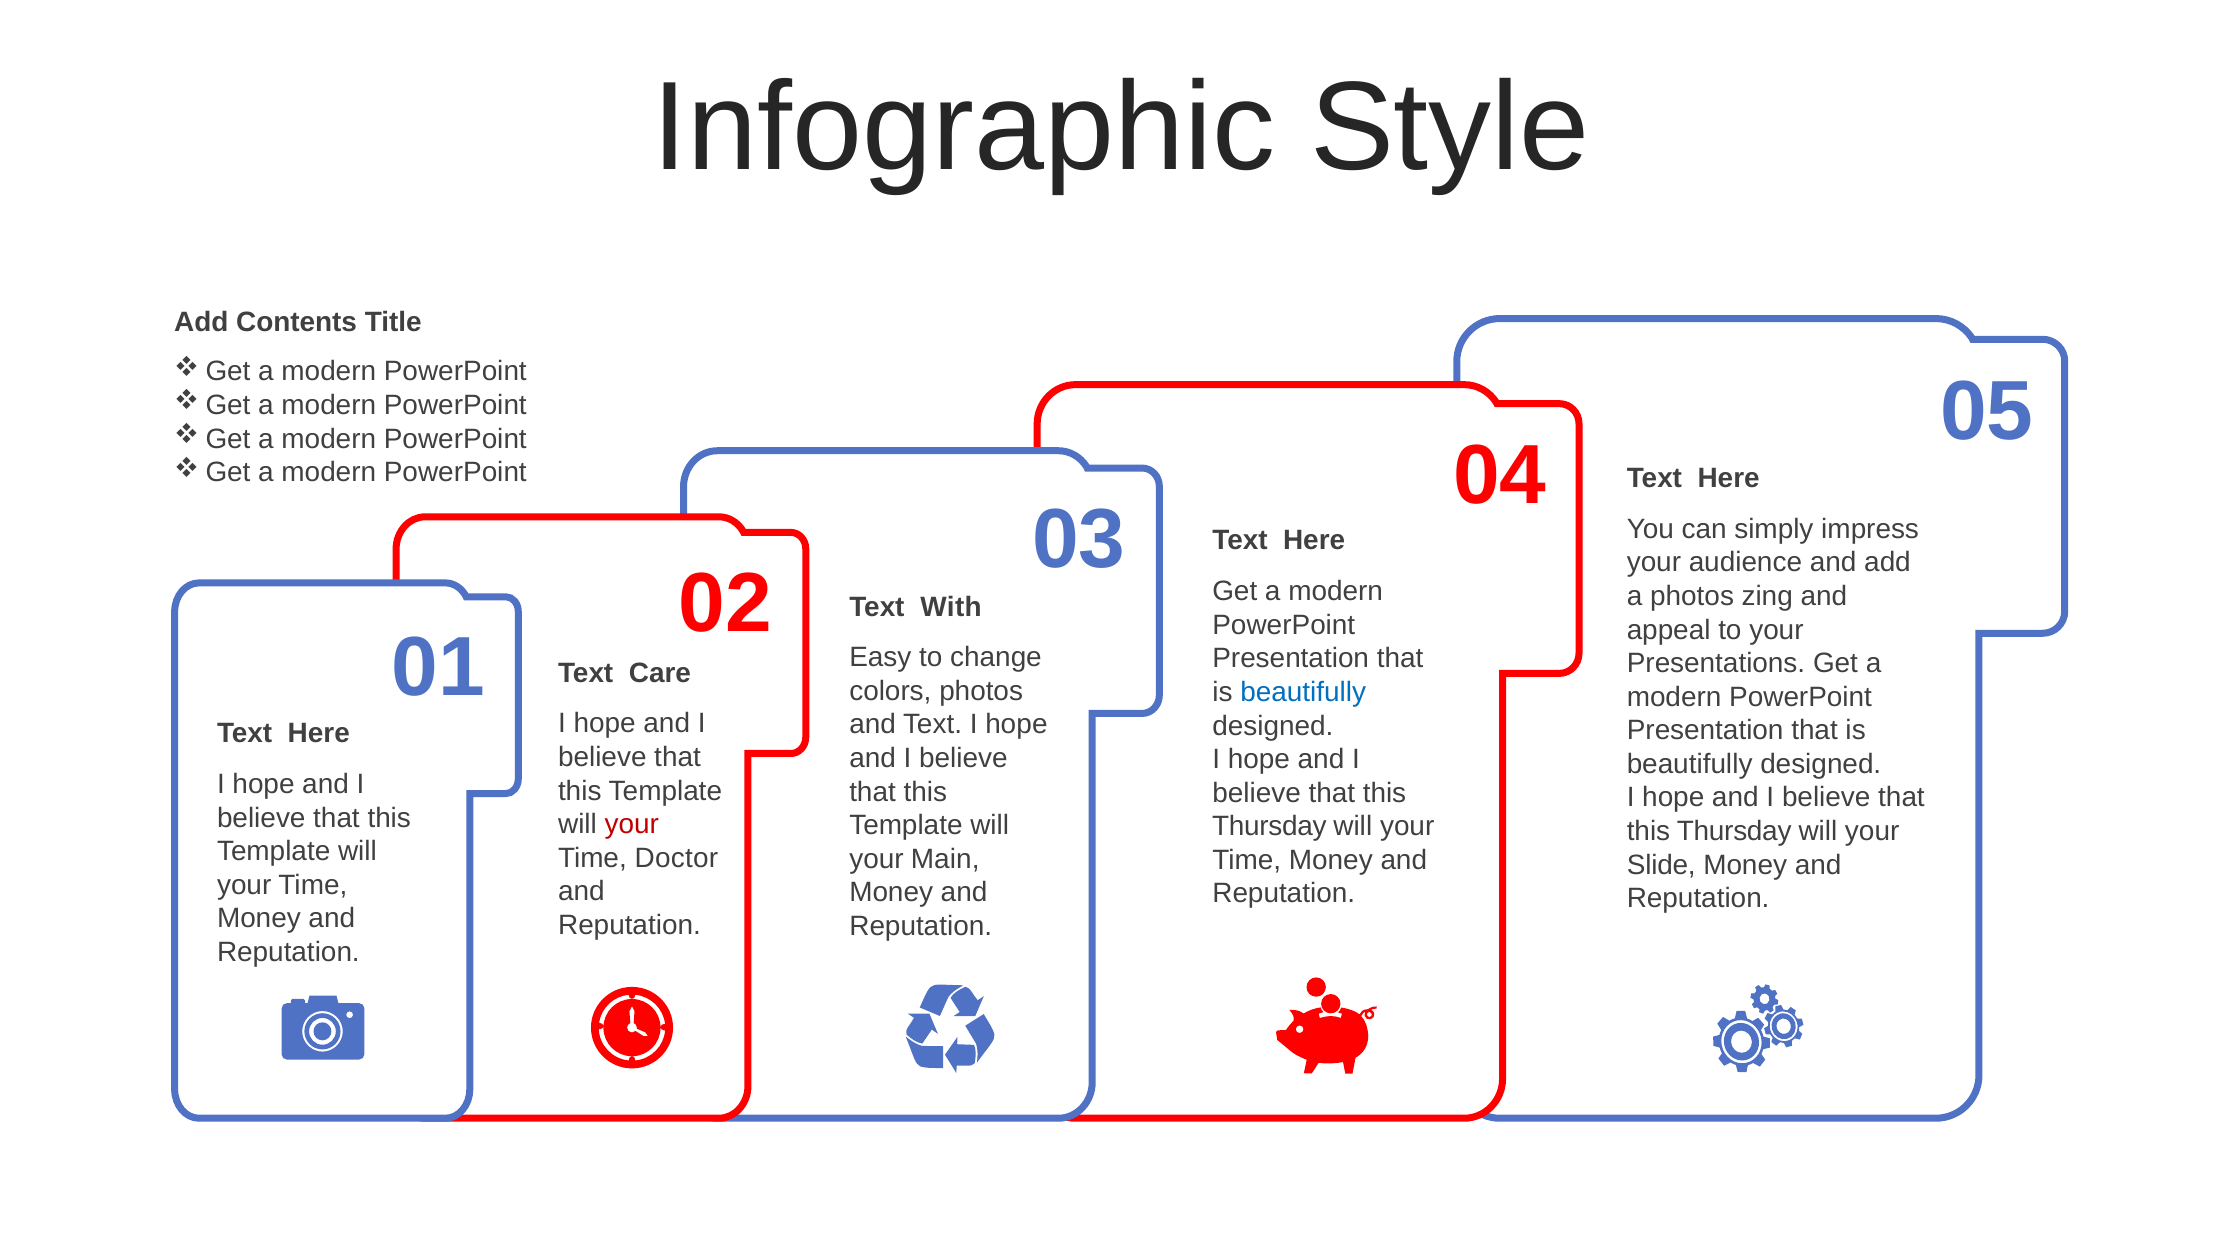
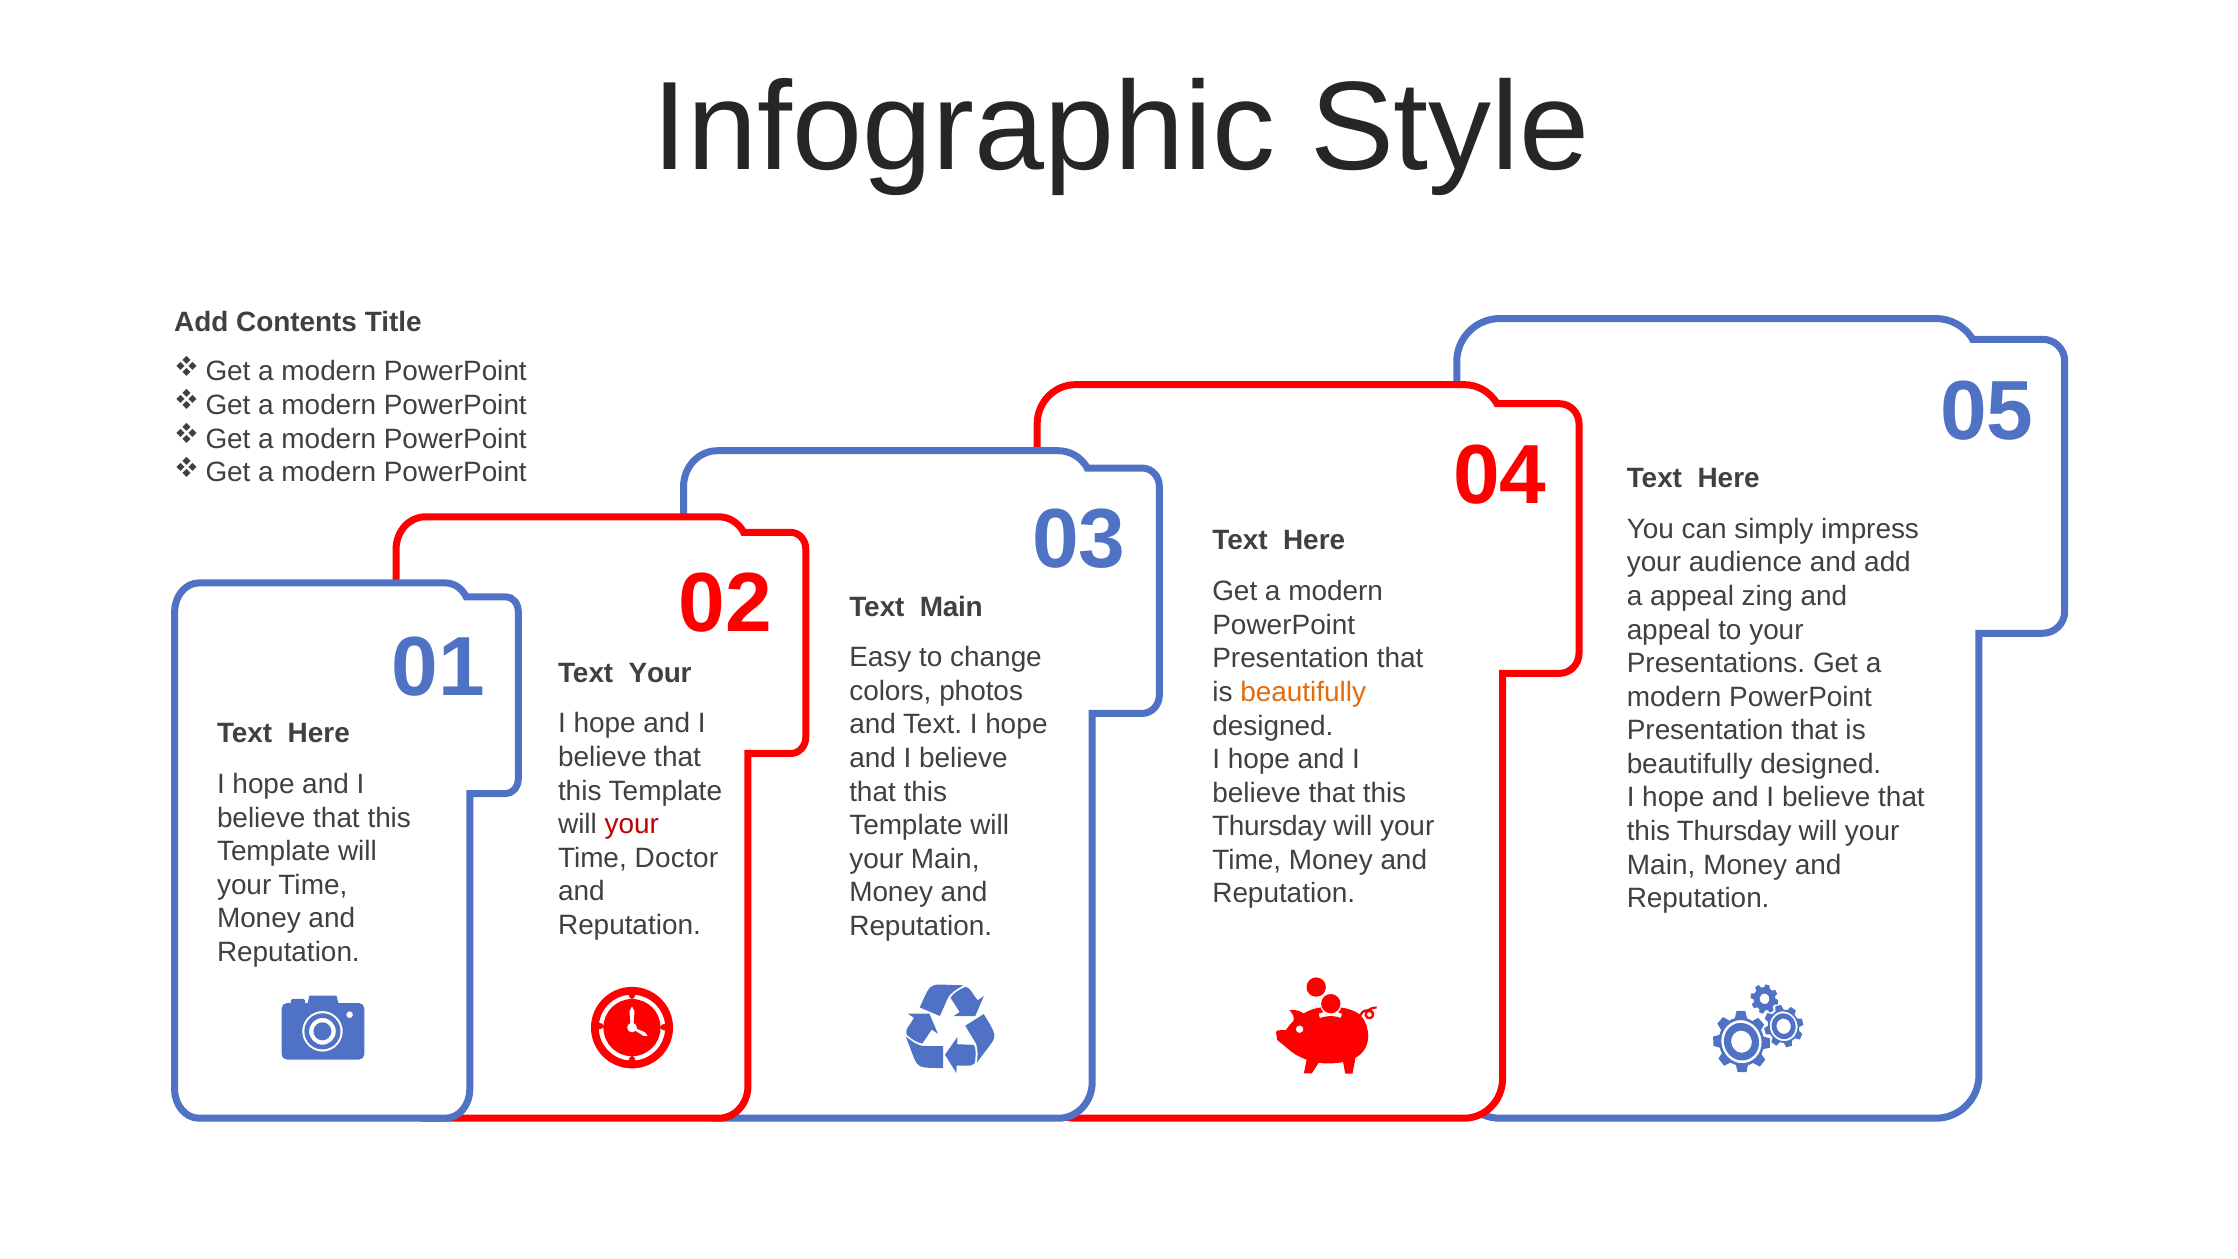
a photos: photos -> appeal
Text With: With -> Main
Text Care: Care -> Your
beautifully at (1303, 692) colour: blue -> orange
Slide at (1661, 865): Slide -> Main
